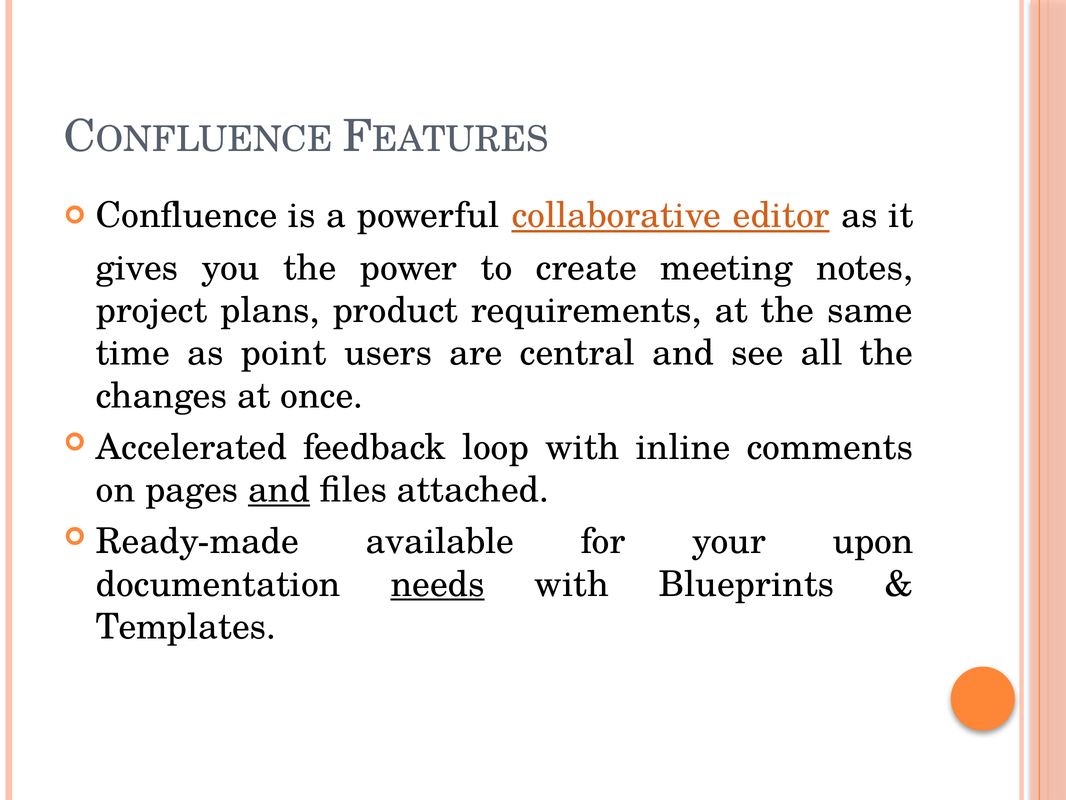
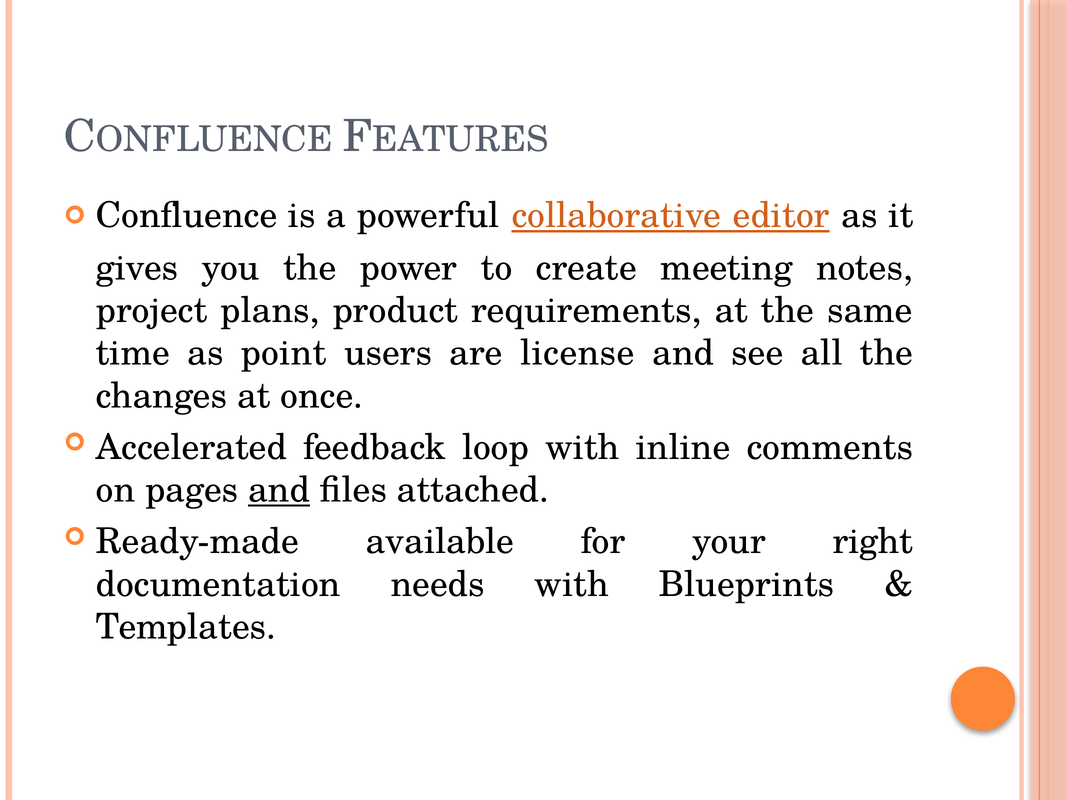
central: central -> license
upon: upon -> right
needs underline: present -> none
